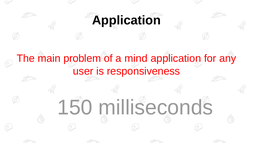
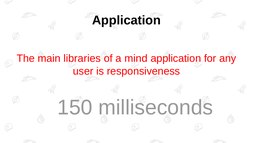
problem: problem -> libraries
